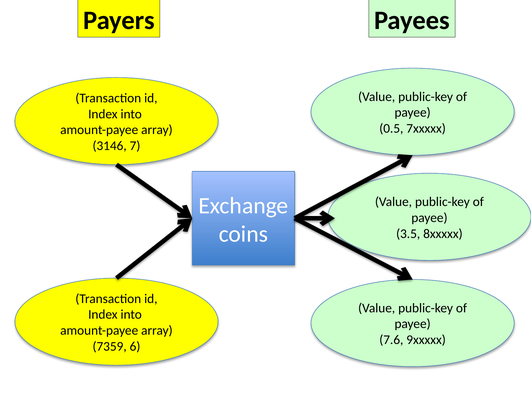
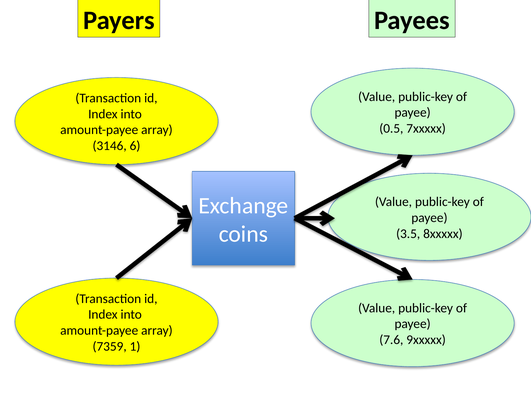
7: 7 -> 6
6: 6 -> 1
